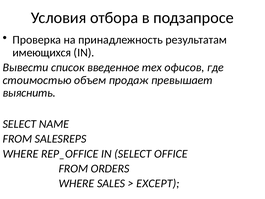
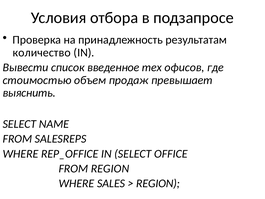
имеющихся: имеющихся -> количество
FROM ORDERS: ORDERS -> REGION
EXCEPT at (158, 183): EXCEPT -> REGION
